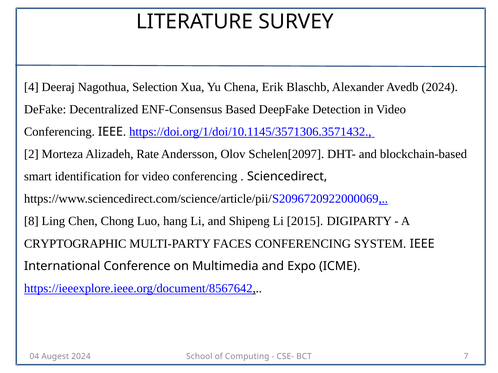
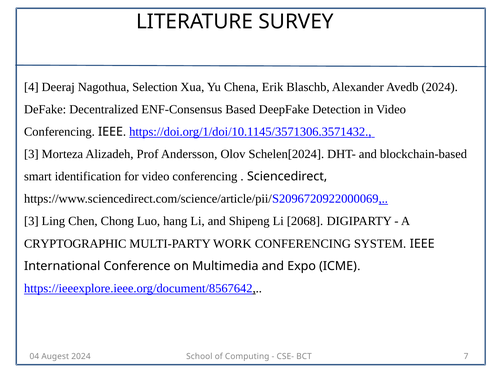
2 at (31, 154): 2 -> 3
Rate: Rate -> Prof
Schelen[2097: Schelen[2097 -> Schelen[2024
8 at (31, 222): 8 -> 3
2015: 2015 -> 2068
FACES: FACES -> WORK
